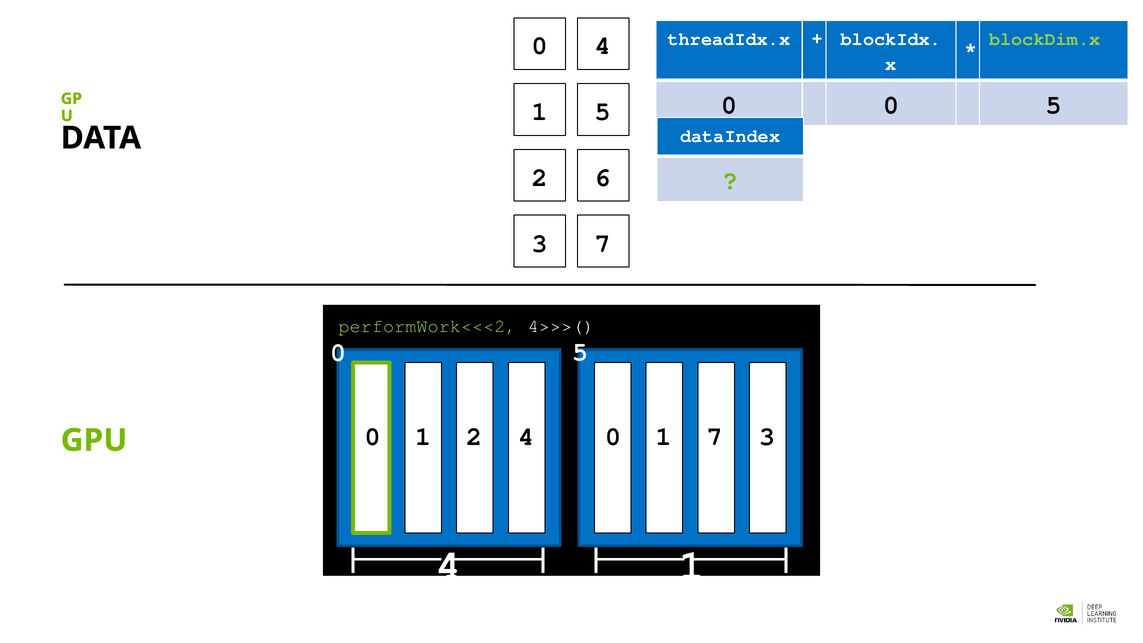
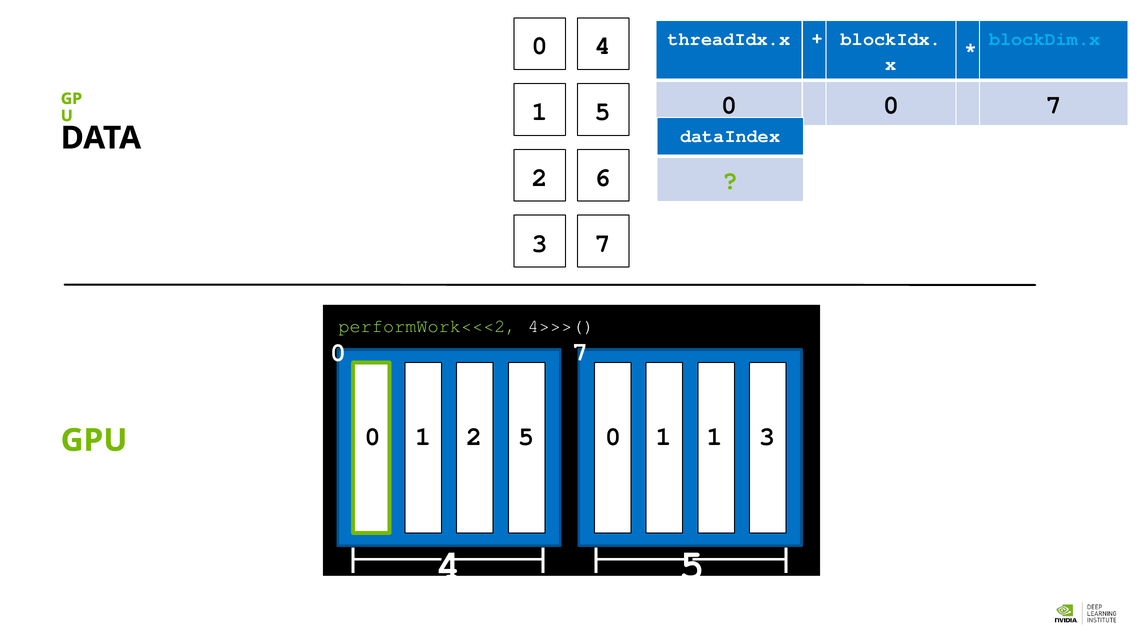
blockDim.x colour: light green -> light blue
5 at (1054, 105): 5 -> 7
5 at (580, 352): 5 -> 7
2 4: 4 -> 5
1 7: 7 -> 1
1 at (692, 565): 1 -> 5
